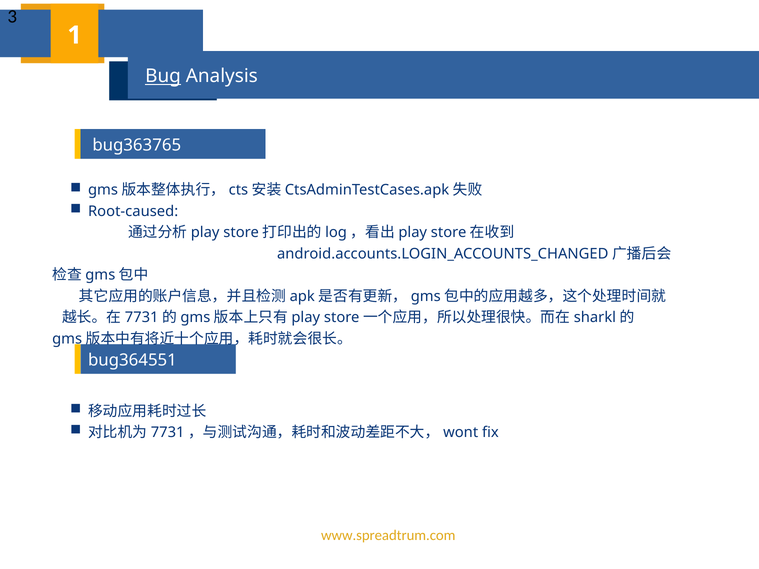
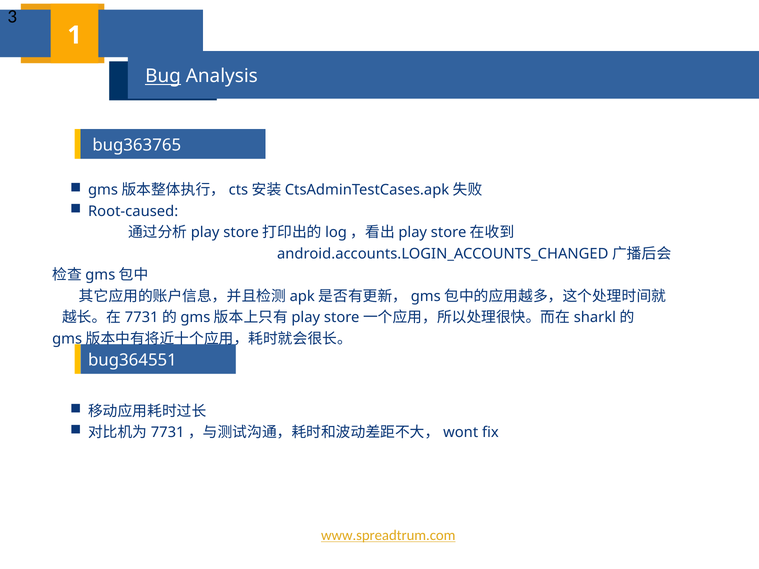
www.spreadtrum.com underline: none -> present
